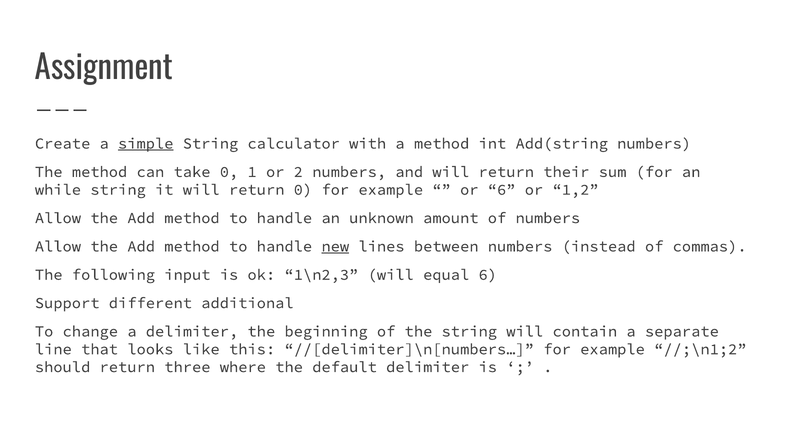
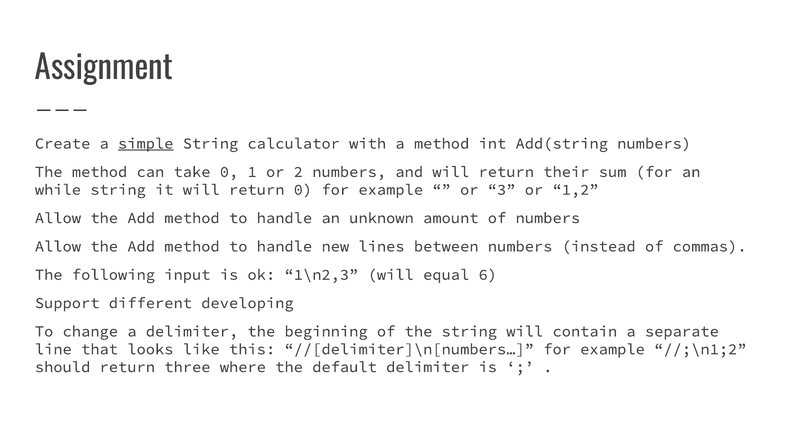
or 6: 6 -> 3
new underline: present -> none
additional: additional -> developing
